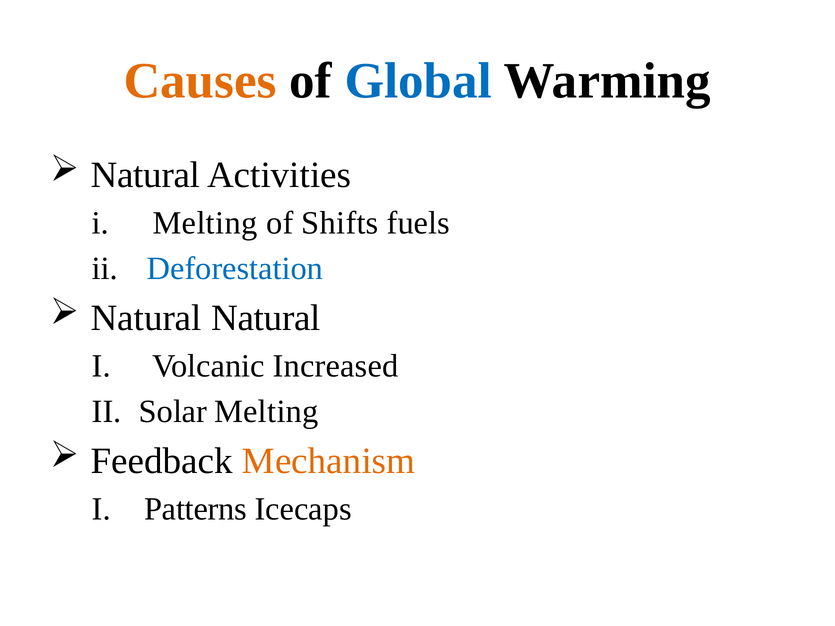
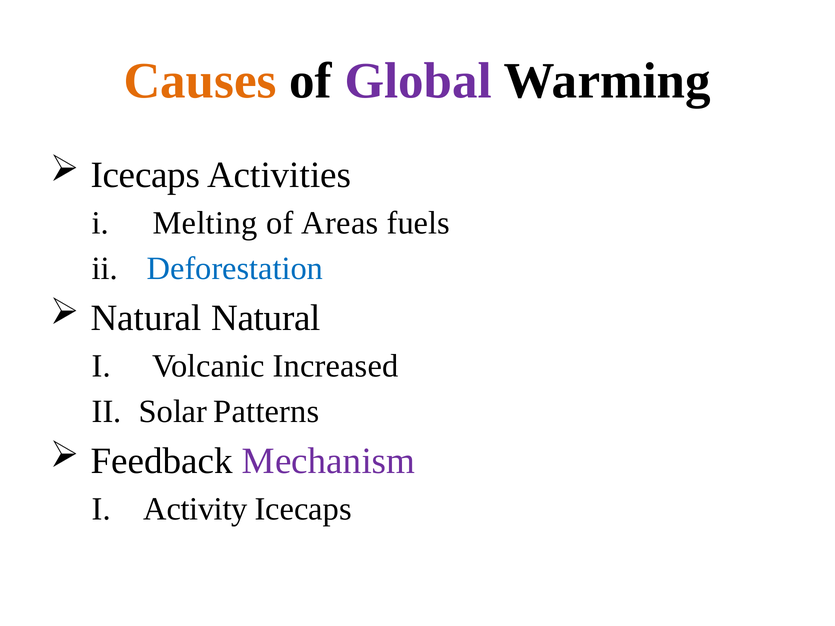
Global colour: blue -> purple
Natural at (145, 175): Natural -> Icecaps
Shifts: Shifts -> Areas
Solar Melting: Melting -> Patterns
Mechanism colour: orange -> purple
Patterns: Patterns -> Activity
